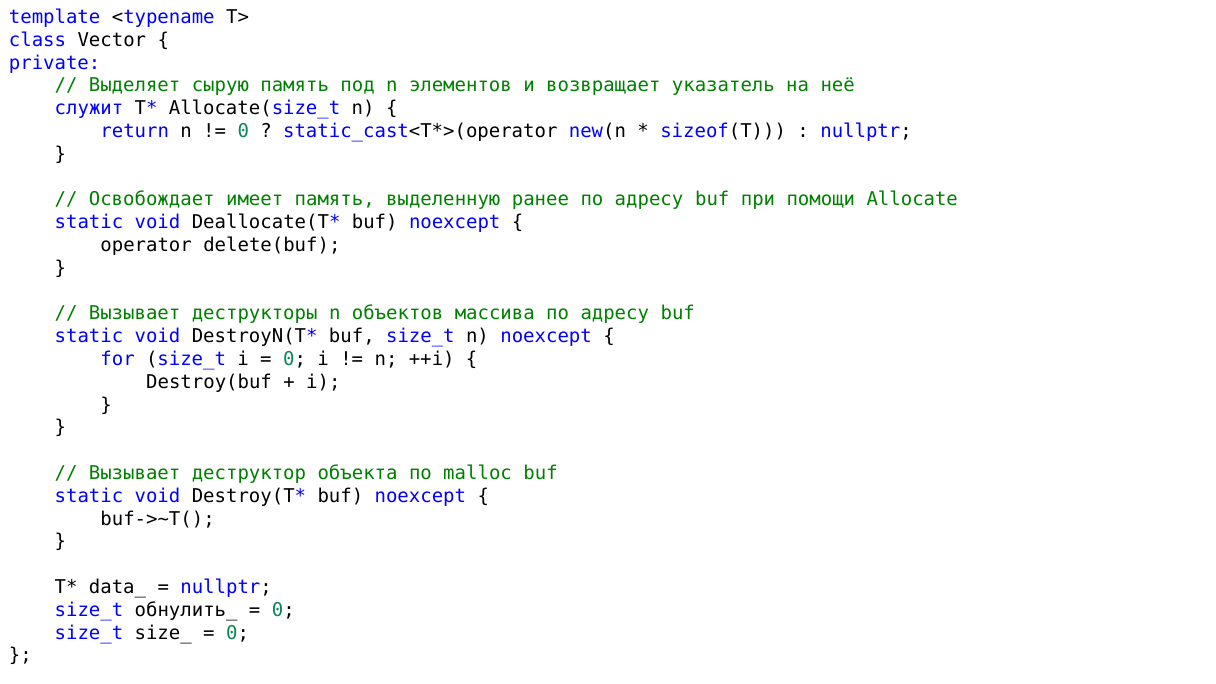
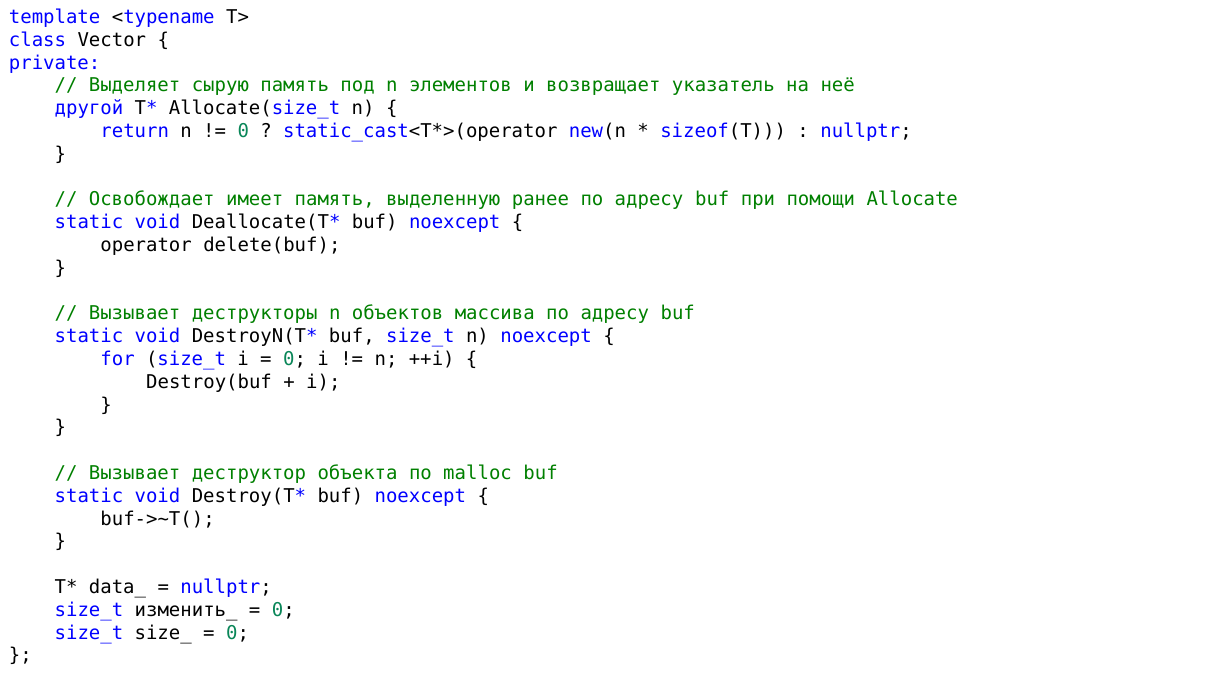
служит: служит -> другой
обнулить_: обнулить_ -> изменить_
